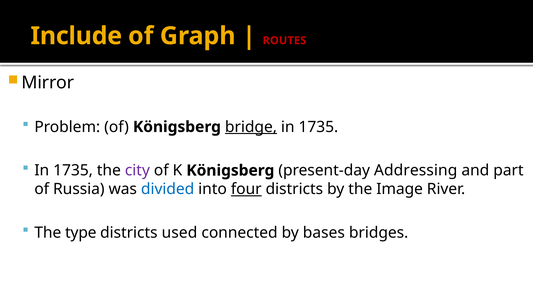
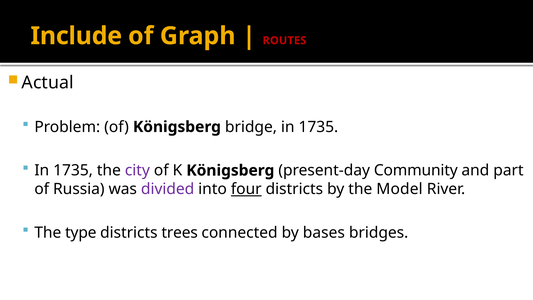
Mirror: Mirror -> Actual
bridge underline: present -> none
Addressing: Addressing -> Community
divided colour: blue -> purple
Image: Image -> Model
used: used -> trees
